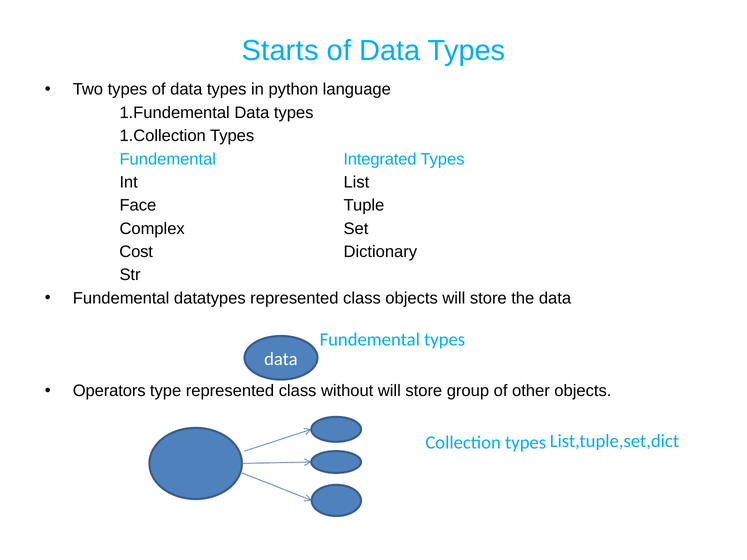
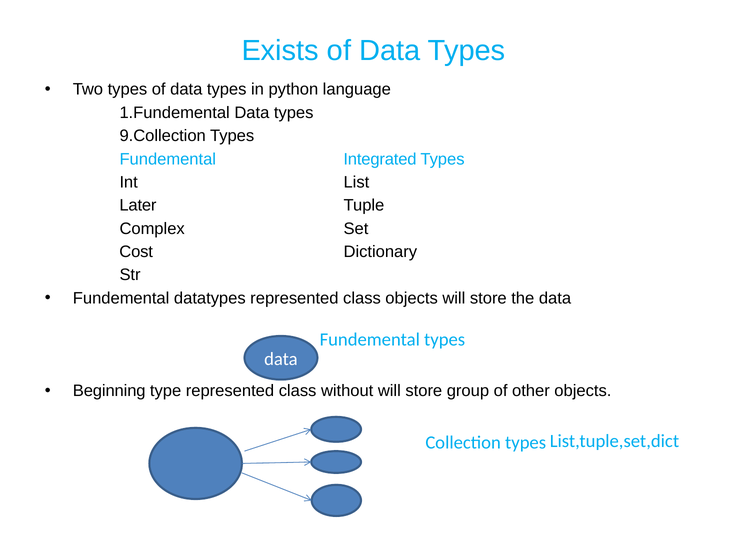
Starts: Starts -> Exists
1.Collection: 1.Collection -> 9.Collection
Face: Face -> Later
Operators: Operators -> Beginning
